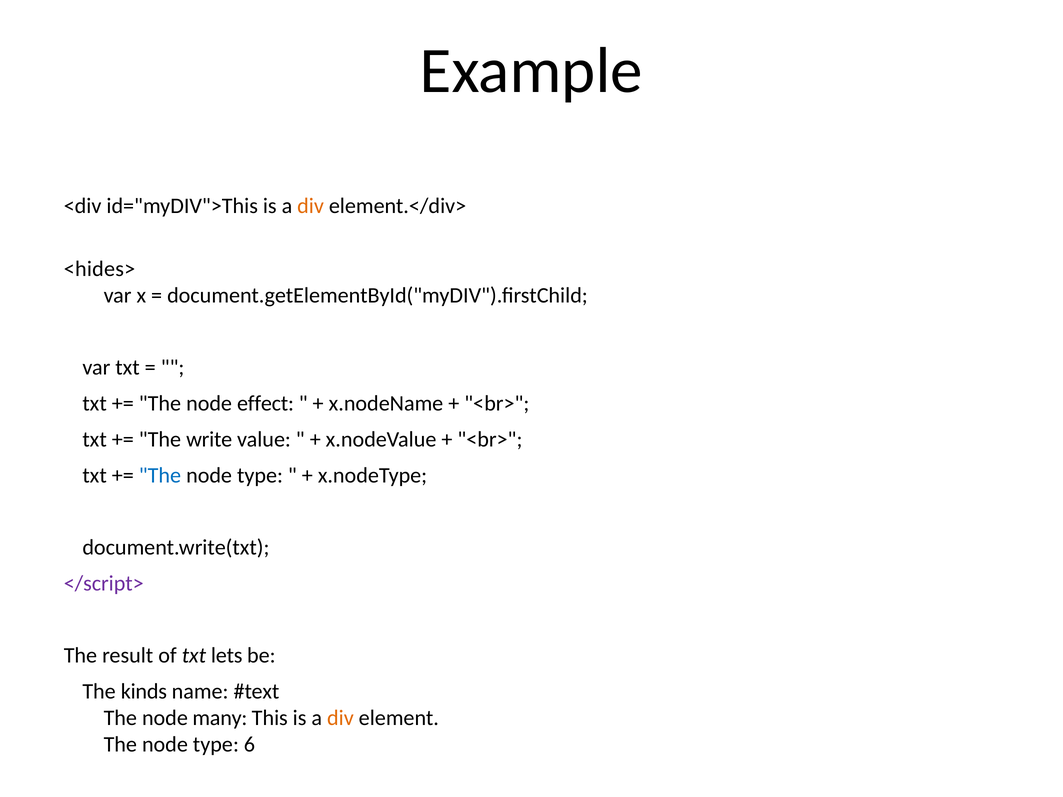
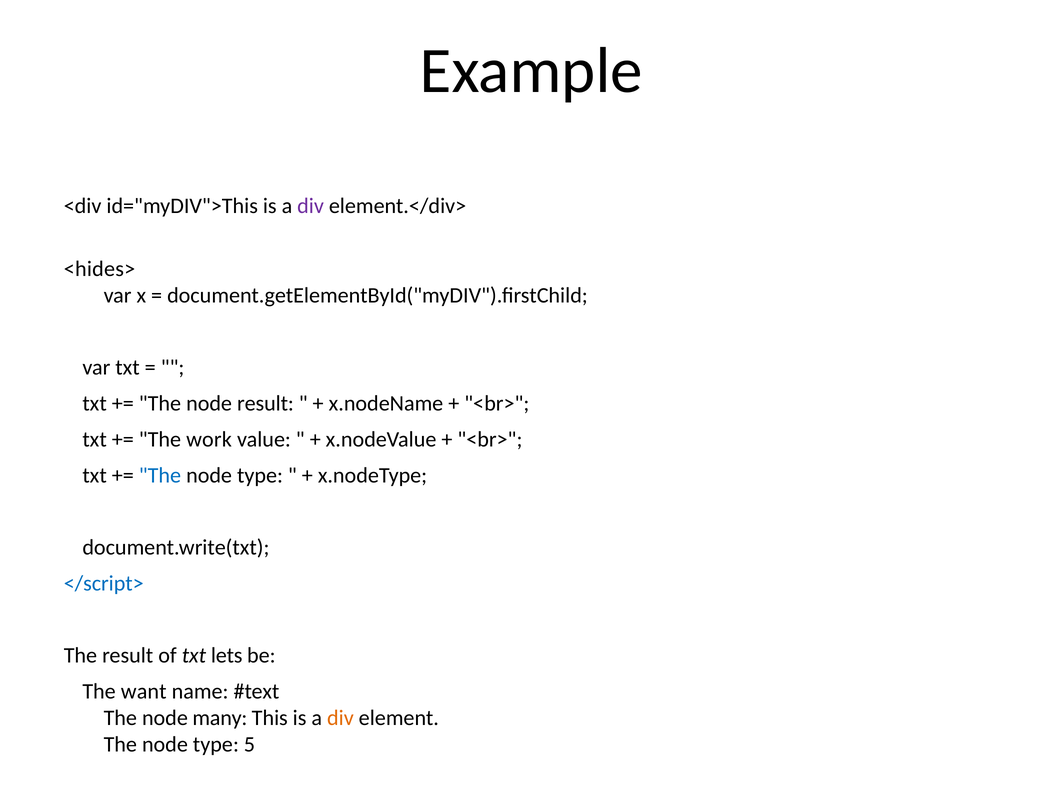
div at (311, 206) colour: orange -> purple
node effect: effect -> result
write: write -> work
</script> colour: purple -> blue
kinds: kinds -> want
6: 6 -> 5
